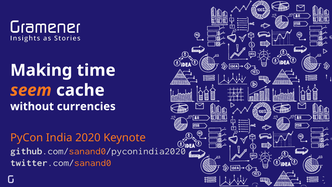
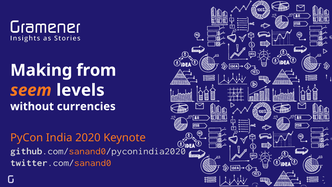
time: time -> from
cache: cache -> levels
